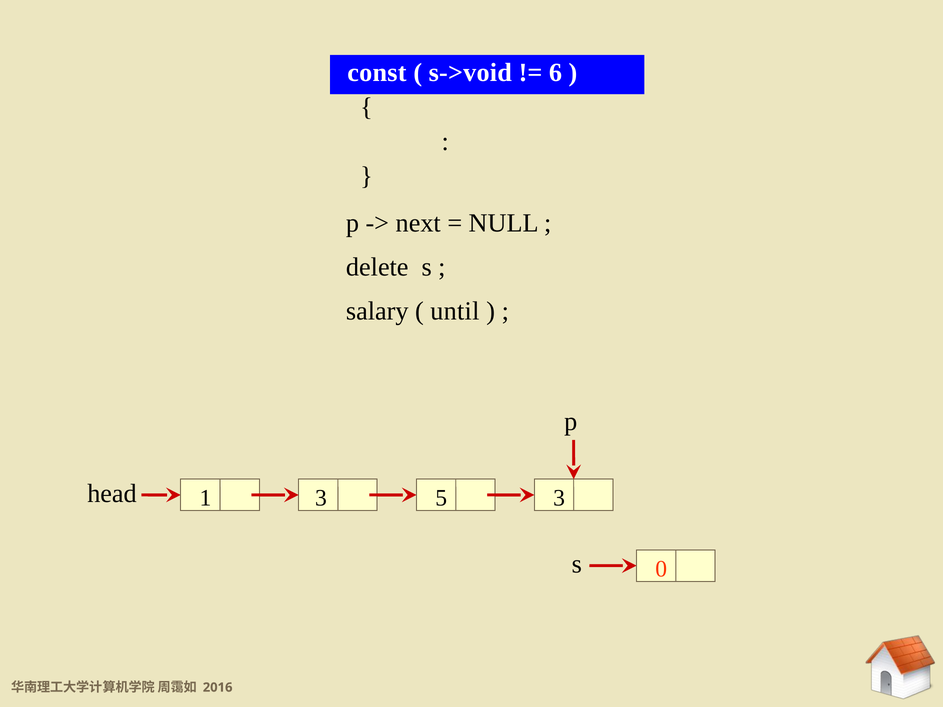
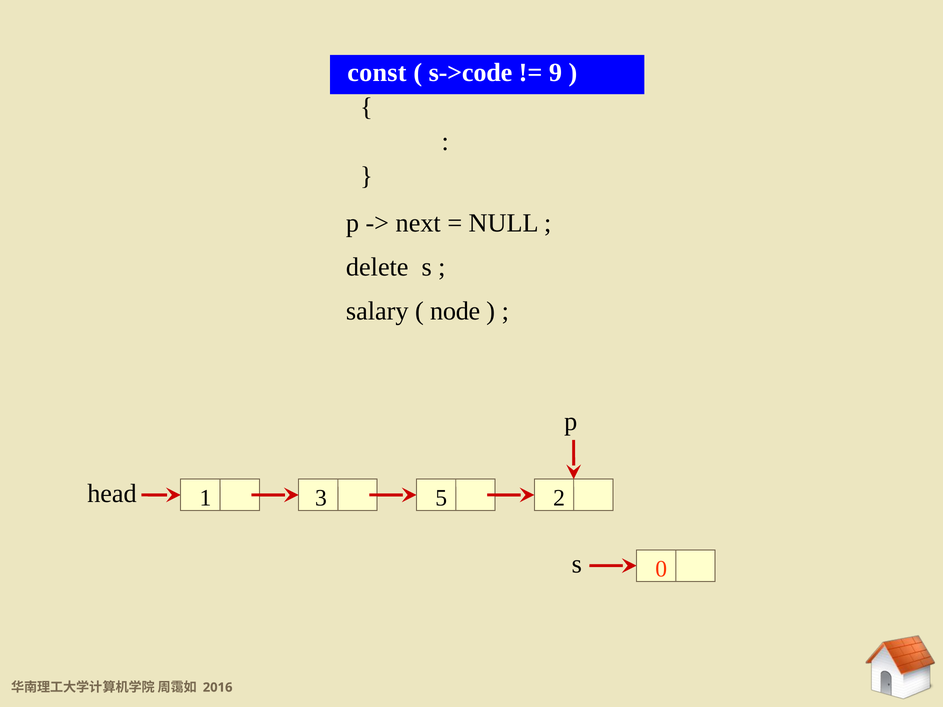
s->void: s->void -> s->code
6: 6 -> 9
until: until -> node
5 3: 3 -> 2
